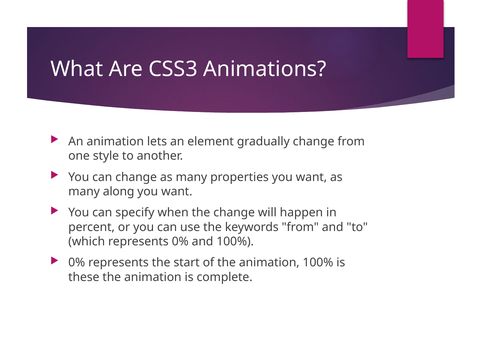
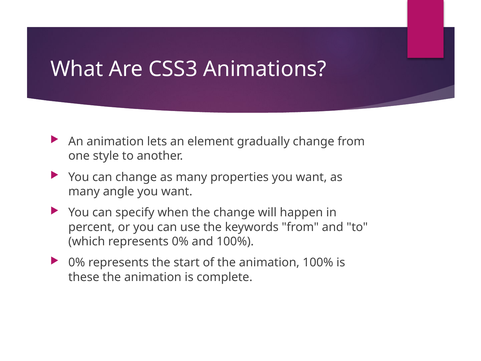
along: along -> angle
